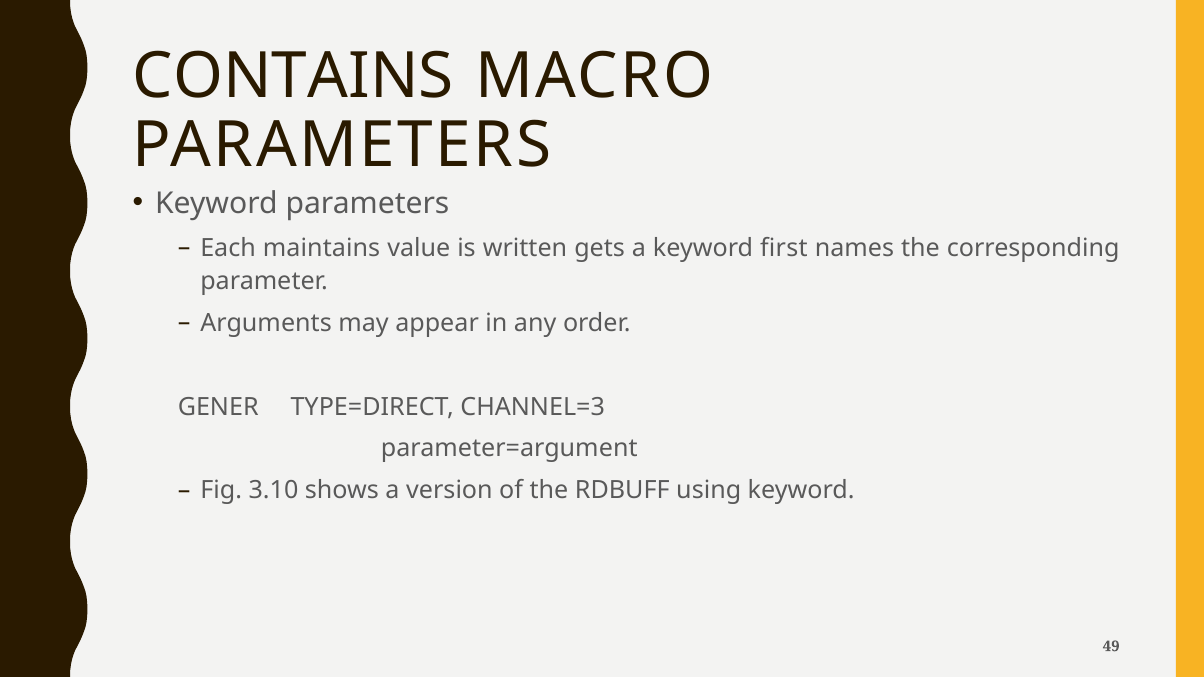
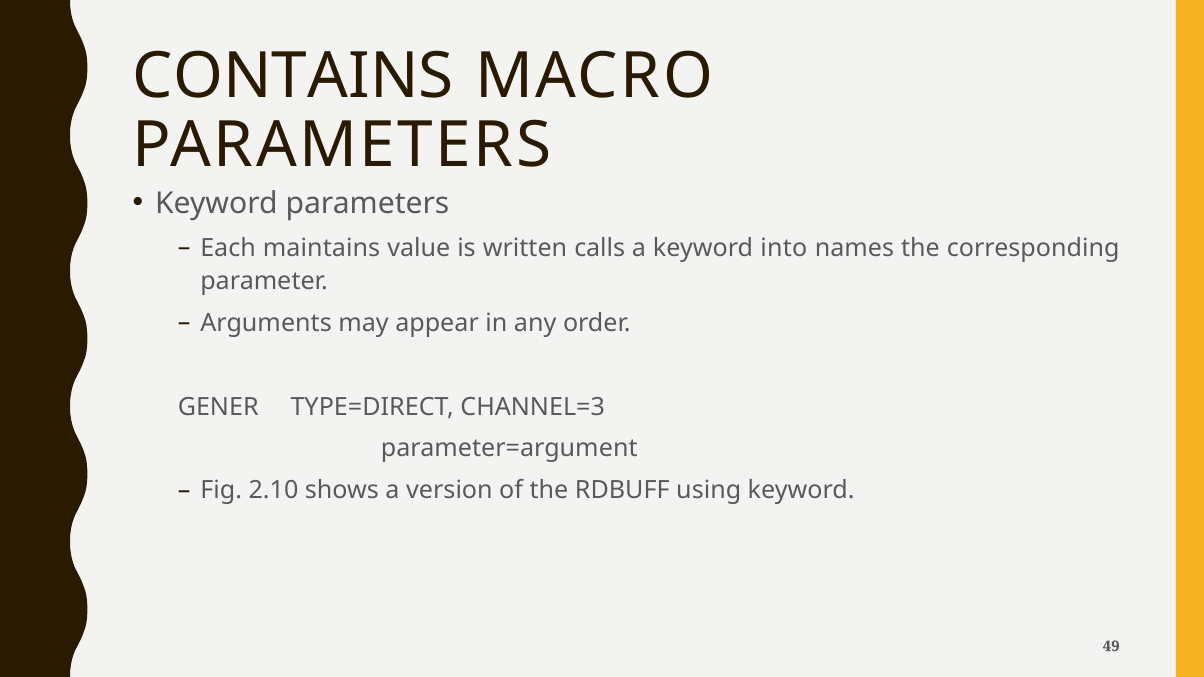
gets: gets -> calls
first: first -> into
3.10: 3.10 -> 2.10
